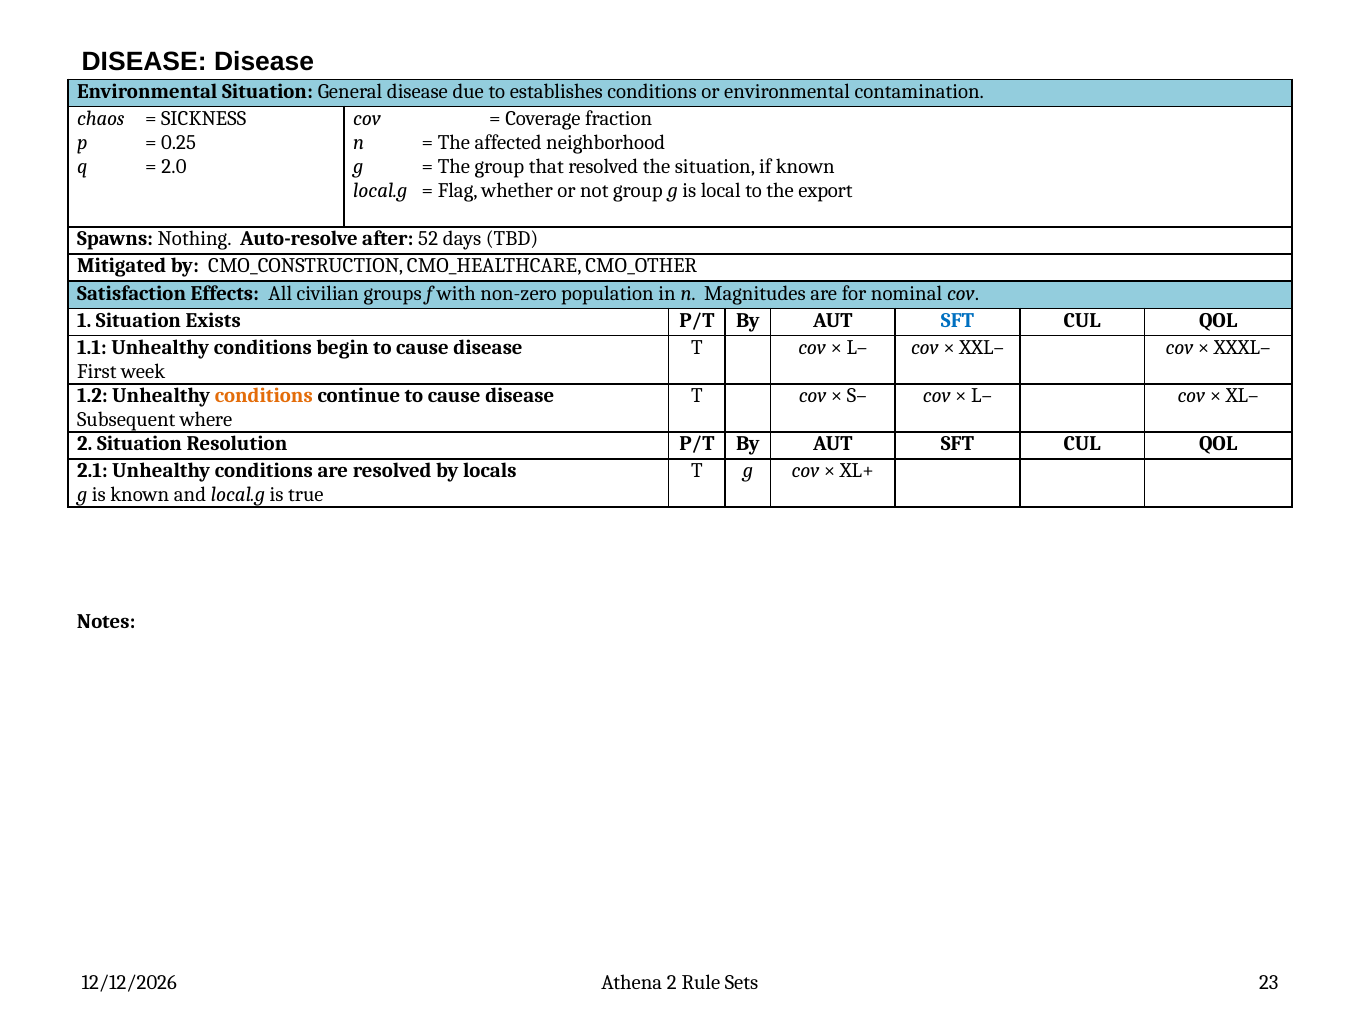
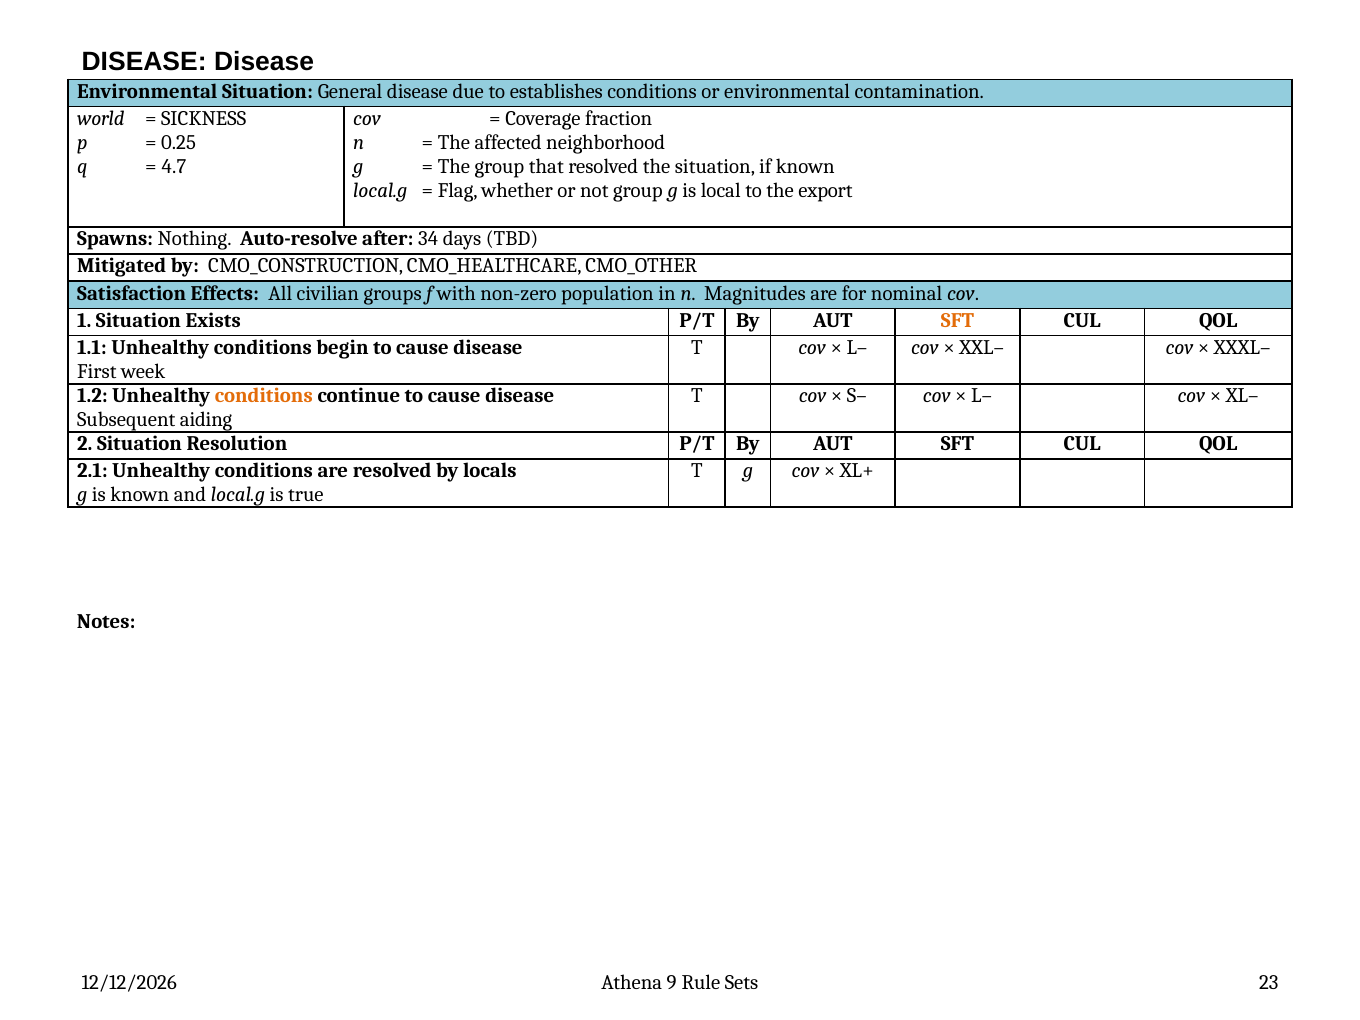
chaos: chaos -> world
2.0: 2.0 -> 4.7
52: 52 -> 34
SFT at (957, 320) colour: blue -> orange
where: where -> aiding
Athena 2: 2 -> 9
